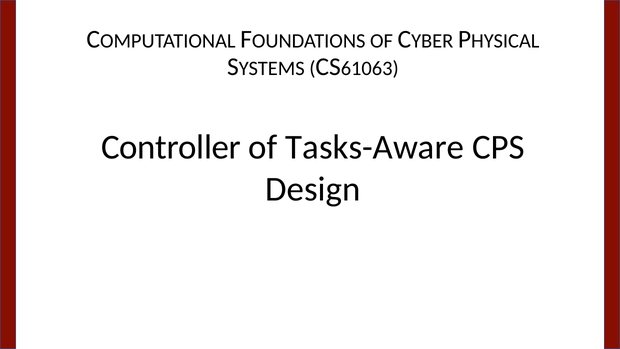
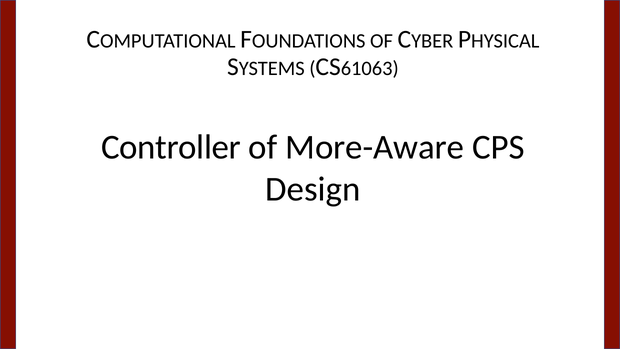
Tasks-Aware: Tasks-Aware -> More-Aware
